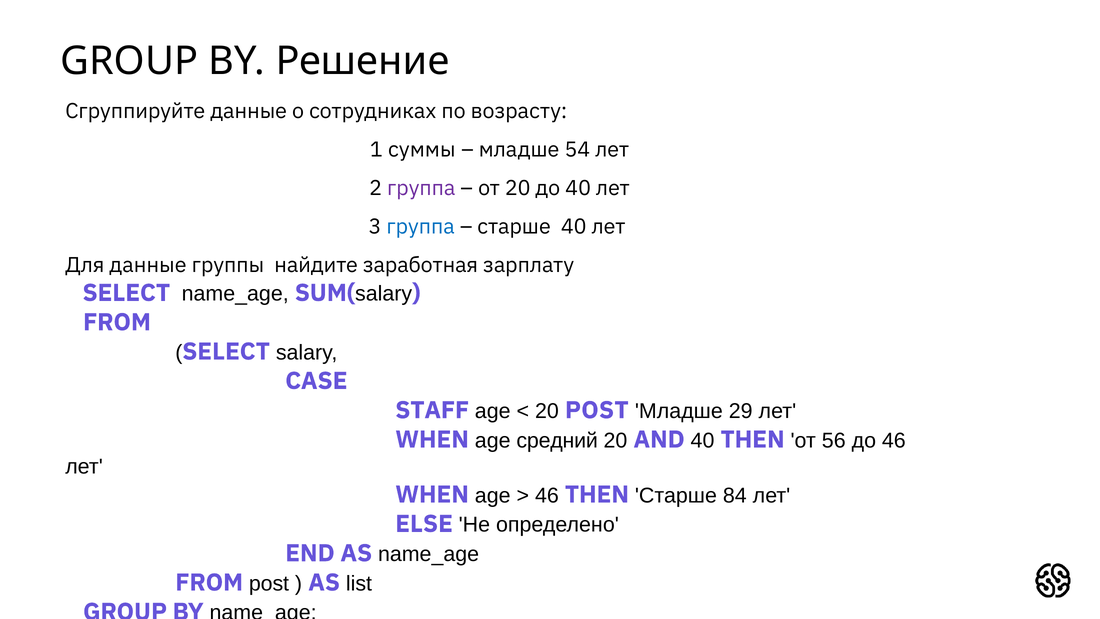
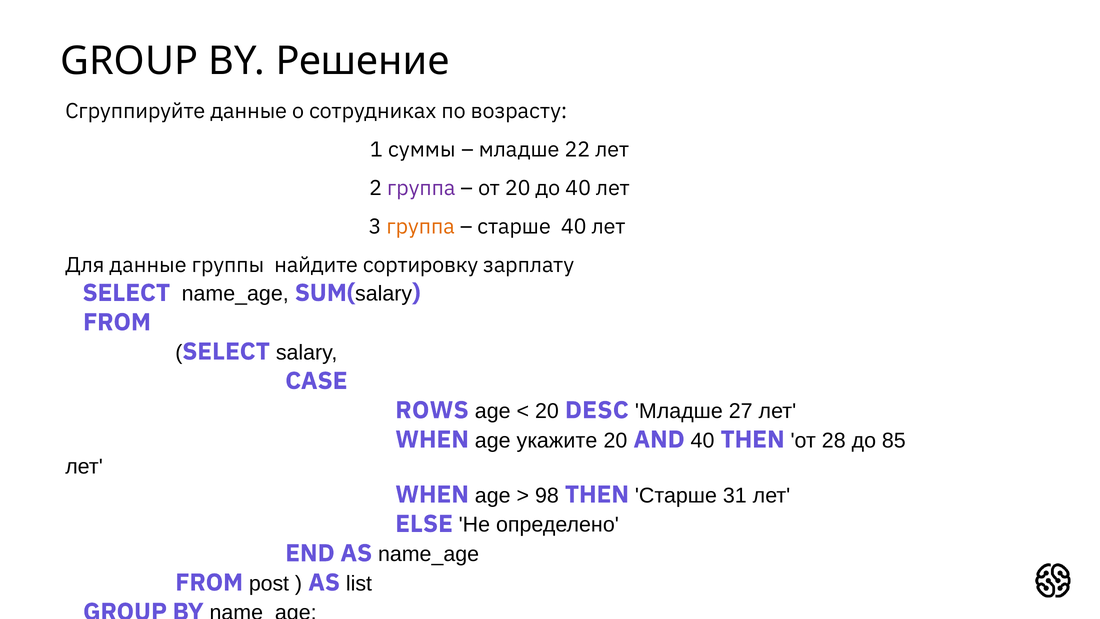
54: 54 -> 22
группа at (421, 227) colour: blue -> orange
заработная: заработная -> сортировку
STAFF: STAFF -> ROWS
POST: POST -> DESC
29: 29 -> 27
средний: средний -> укажите
56: 56 -> 28
до 46: 46 -> 85
46 at (547, 495): 46 -> 98
84: 84 -> 31
